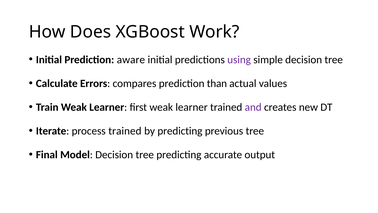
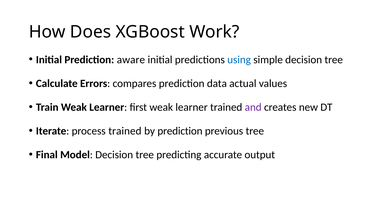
using colour: purple -> blue
than: than -> data
by predicting: predicting -> prediction
